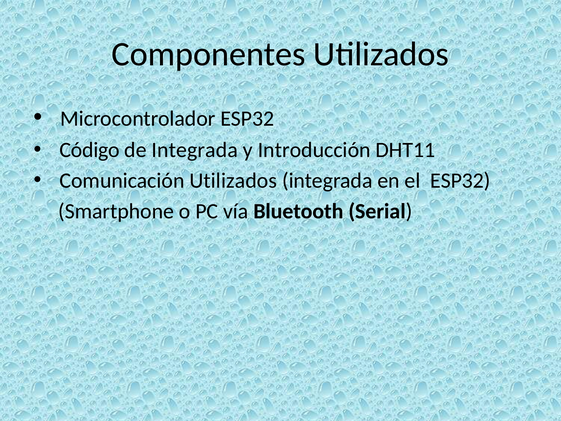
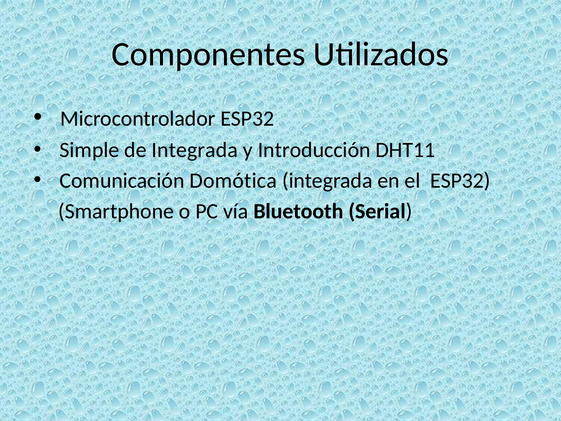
Código: Código -> Simple
Comunicación Utilizados: Utilizados -> Domótica
